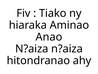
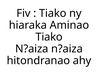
Anao at (49, 37): Anao -> Tiako
